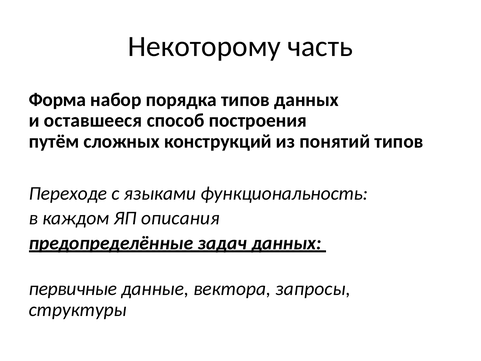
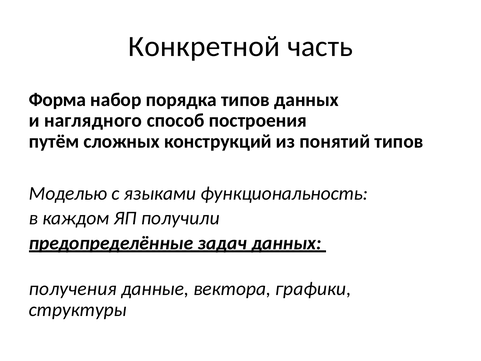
Некоторому: Некоторому -> Конкретной
оставшееся: оставшееся -> наглядного
Переходе: Переходе -> Моделью
описания: описания -> получили
первичные: первичные -> получения
запросы: запросы -> графики
